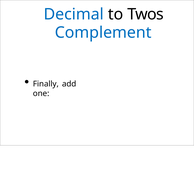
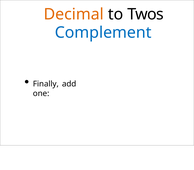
Decimal colour: blue -> orange
